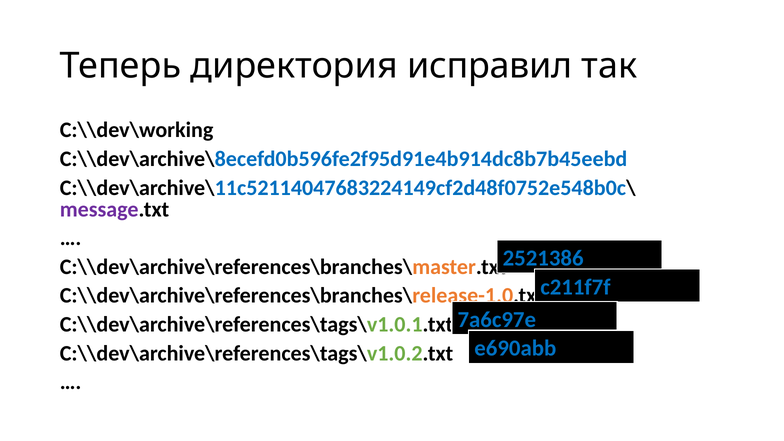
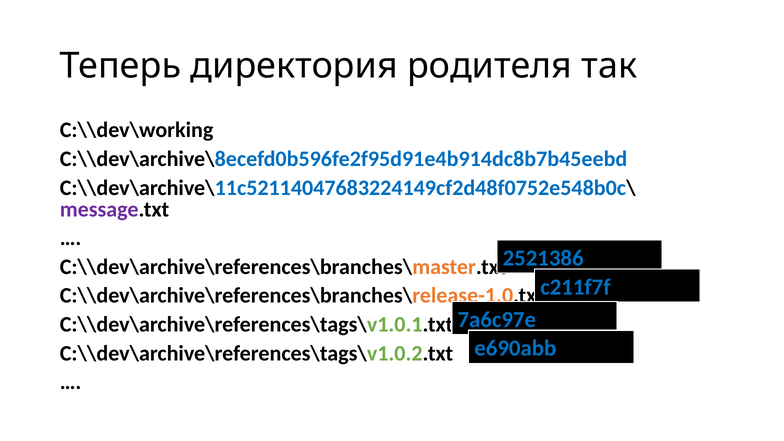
исправил: исправил -> родителя
